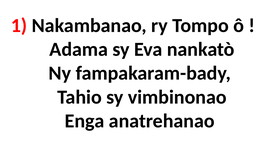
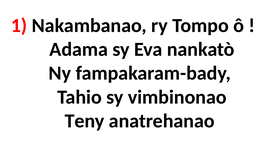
Enga: Enga -> Teny
